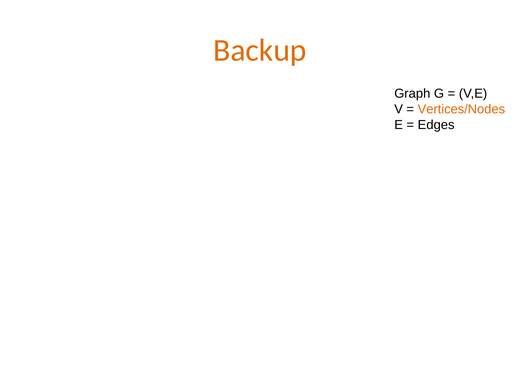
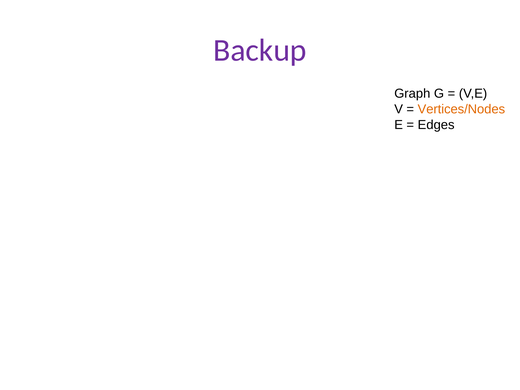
Backup colour: orange -> purple
